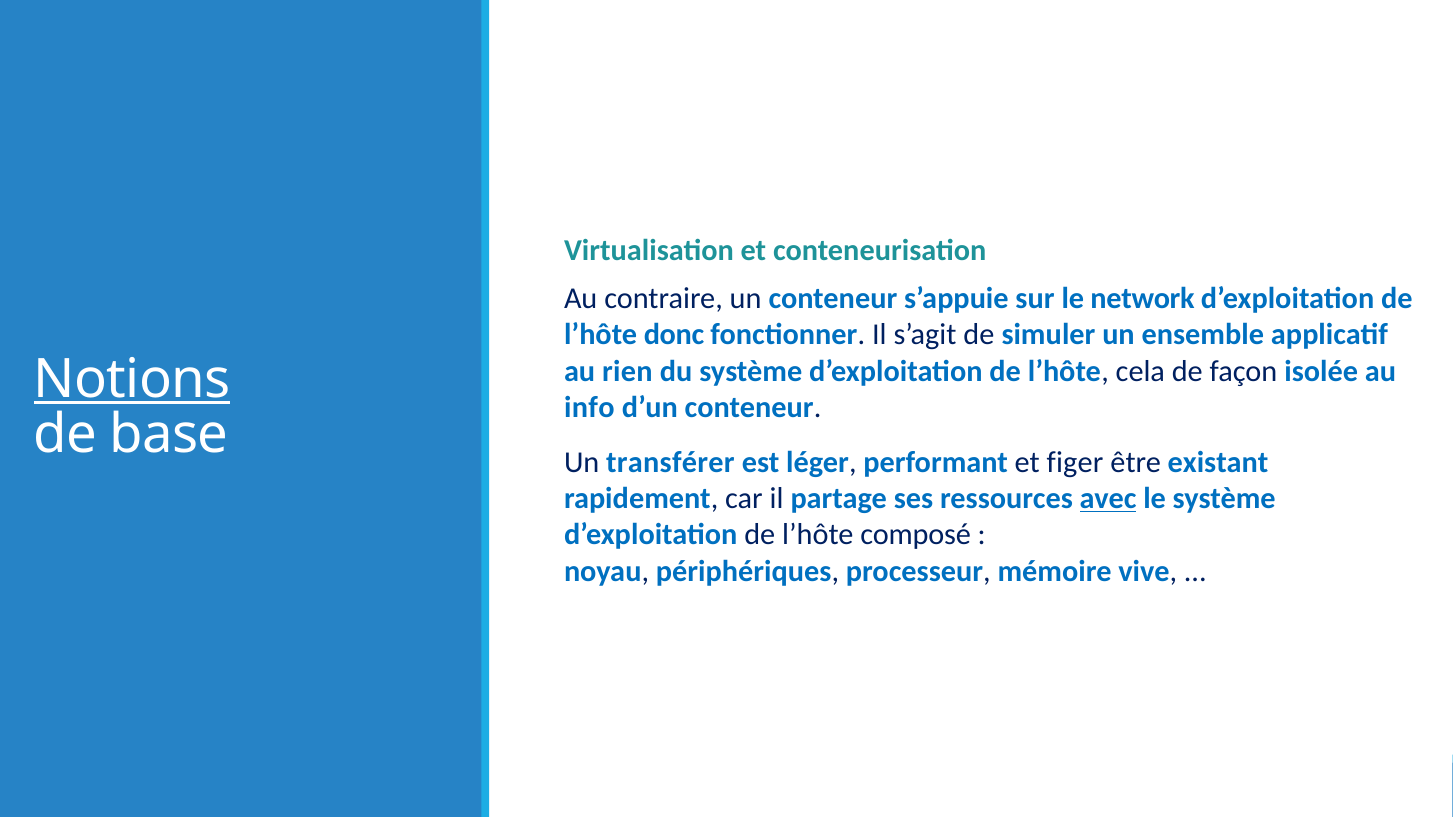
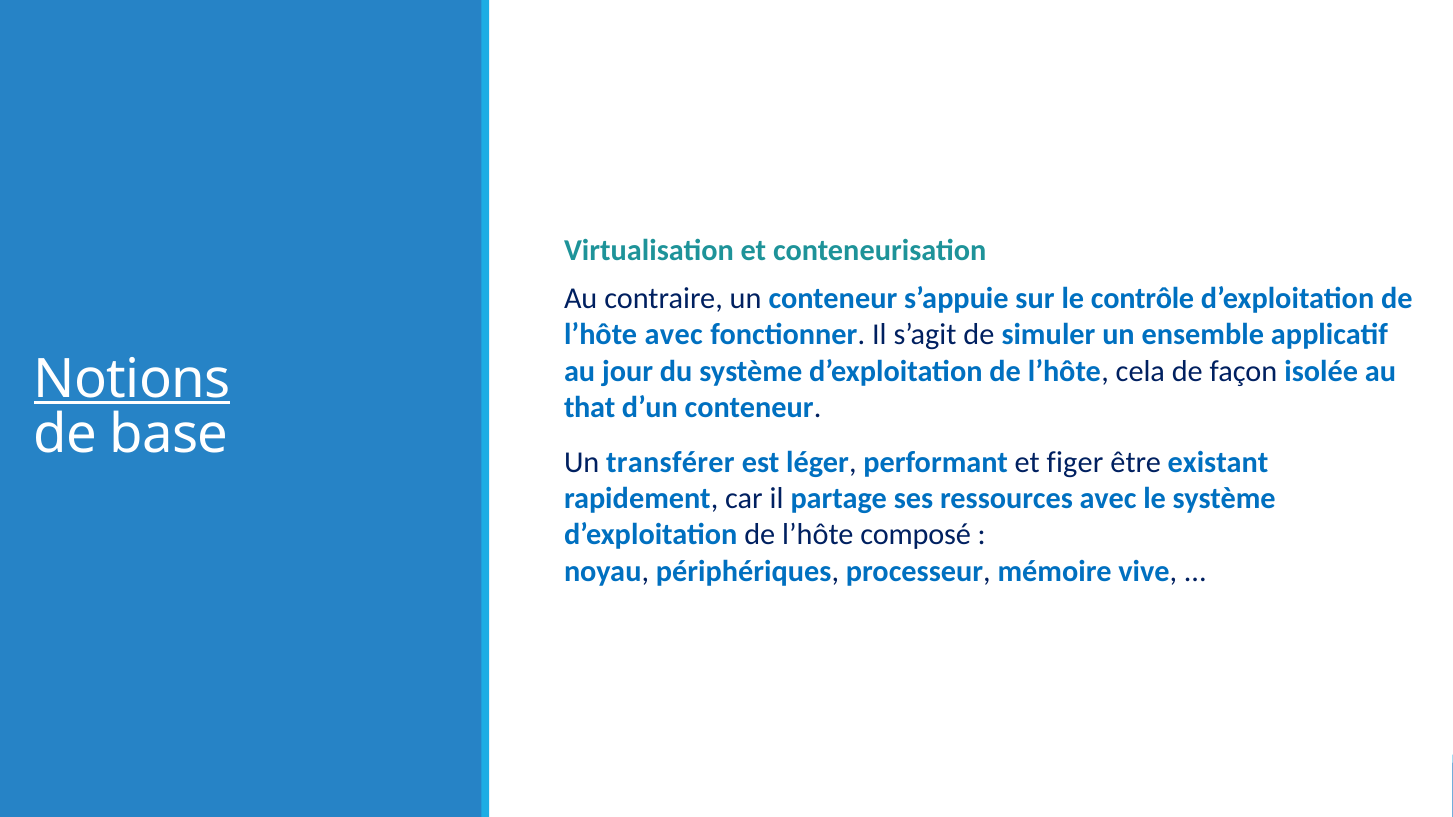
network: network -> contrôle
l’hôte donc: donc -> avec
rien: rien -> jour
info: info -> that
avec at (1108, 499) underline: present -> none
